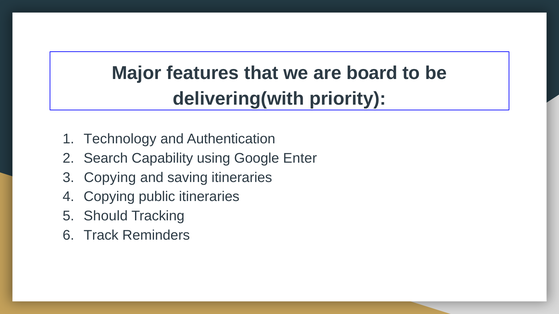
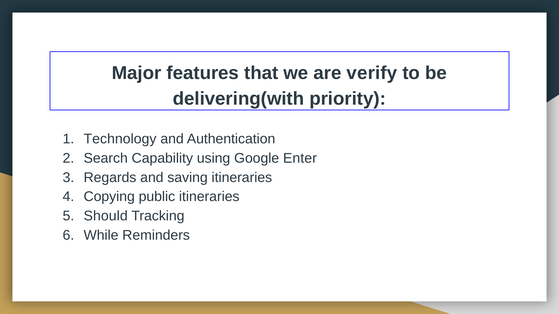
board: board -> verify
Copying at (110, 178): Copying -> Regards
Track: Track -> While
